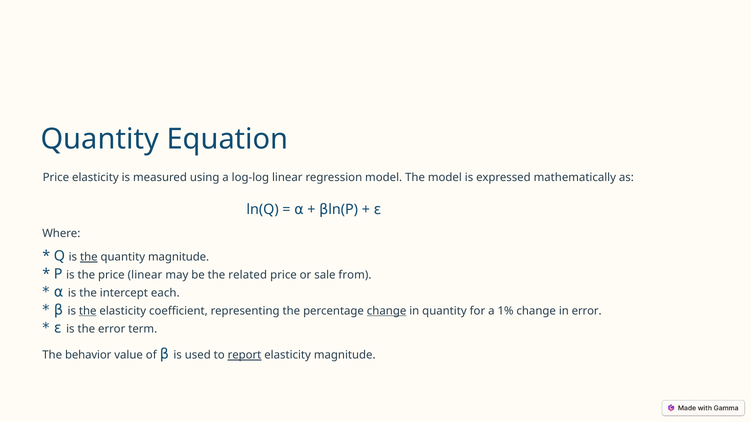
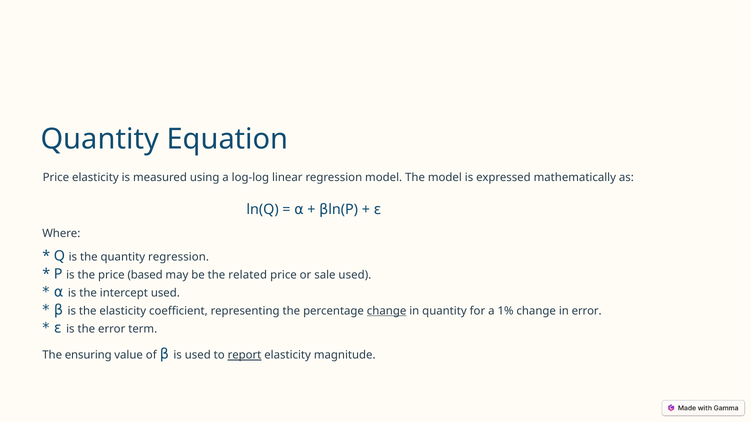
the at (89, 257) underline: present -> none
quantity magnitude: magnitude -> regression
price linear: linear -> based
sale from: from -> used
intercept each: each -> used
the at (88, 311) underline: present -> none
behavior: behavior -> ensuring
